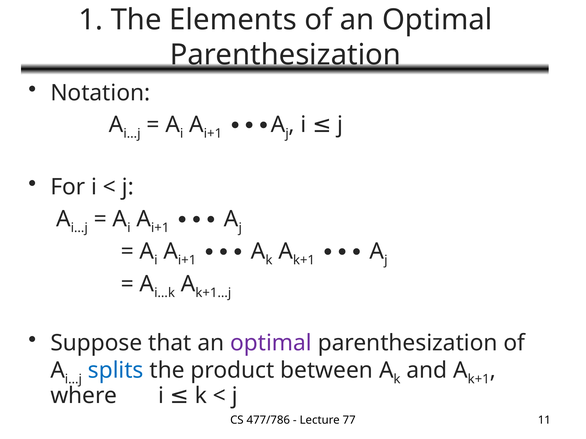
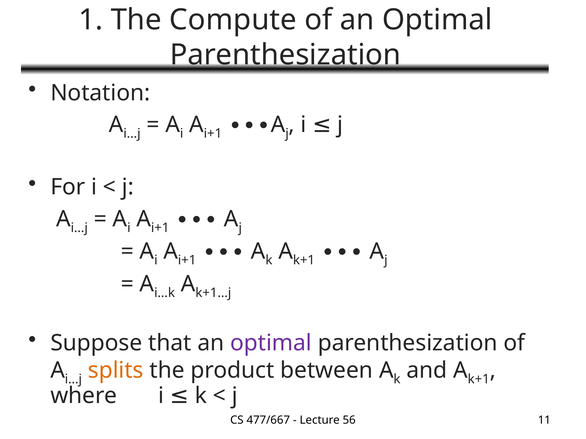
Elements: Elements -> Compute
splits colour: blue -> orange
477/786: 477/786 -> 477/667
77: 77 -> 56
